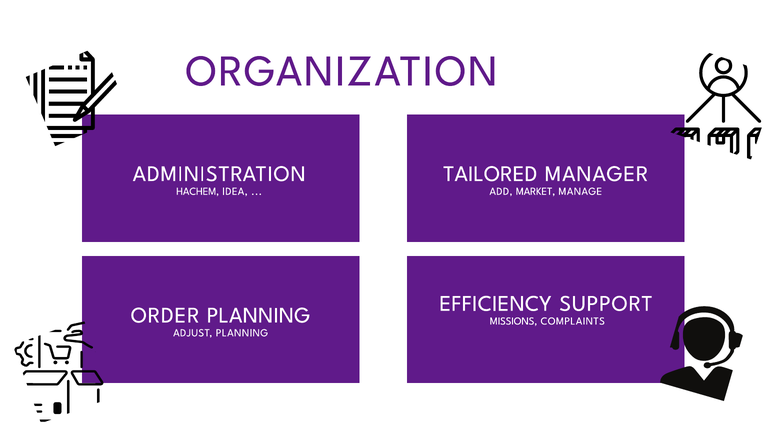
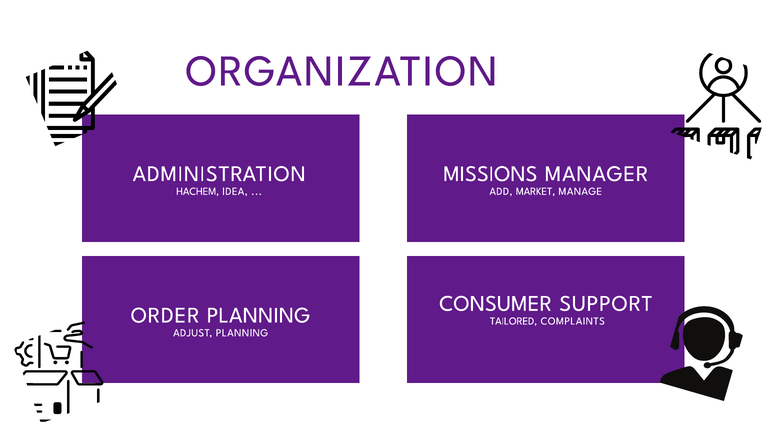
TAILORED: TAILORED -> MISSIONS
EFFICIENCY: EFFICIENCY -> CONSUMER
MISSIONS: MISSIONS -> TAILORED
